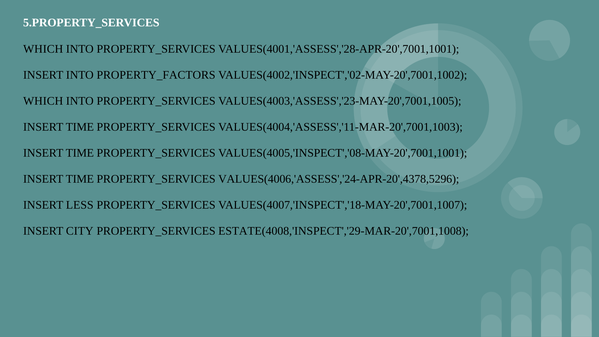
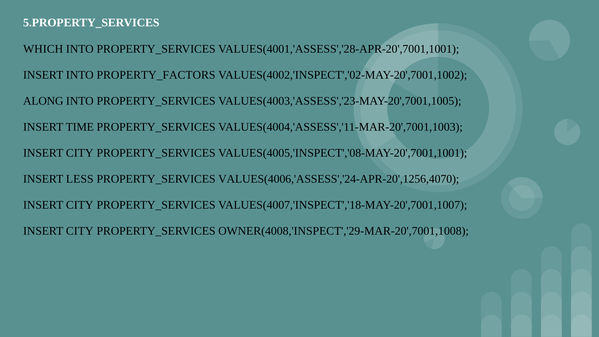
WHICH at (43, 101): WHICH -> ALONG
TIME at (80, 153): TIME -> CITY
TIME at (80, 179): TIME -> LESS
VALUES(4006,'ASSESS','24-APR-20',4378,5296: VALUES(4006,'ASSESS','24-APR-20',4378,5296 -> VALUES(4006,'ASSESS','24-APR-20',1256,4070
LESS at (80, 205): LESS -> CITY
ESTATE(4008,'INSPECT','29-MAR-20',7001,1008: ESTATE(4008,'INSPECT','29-MAR-20',7001,1008 -> OWNER(4008,'INSPECT','29-MAR-20',7001,1008
